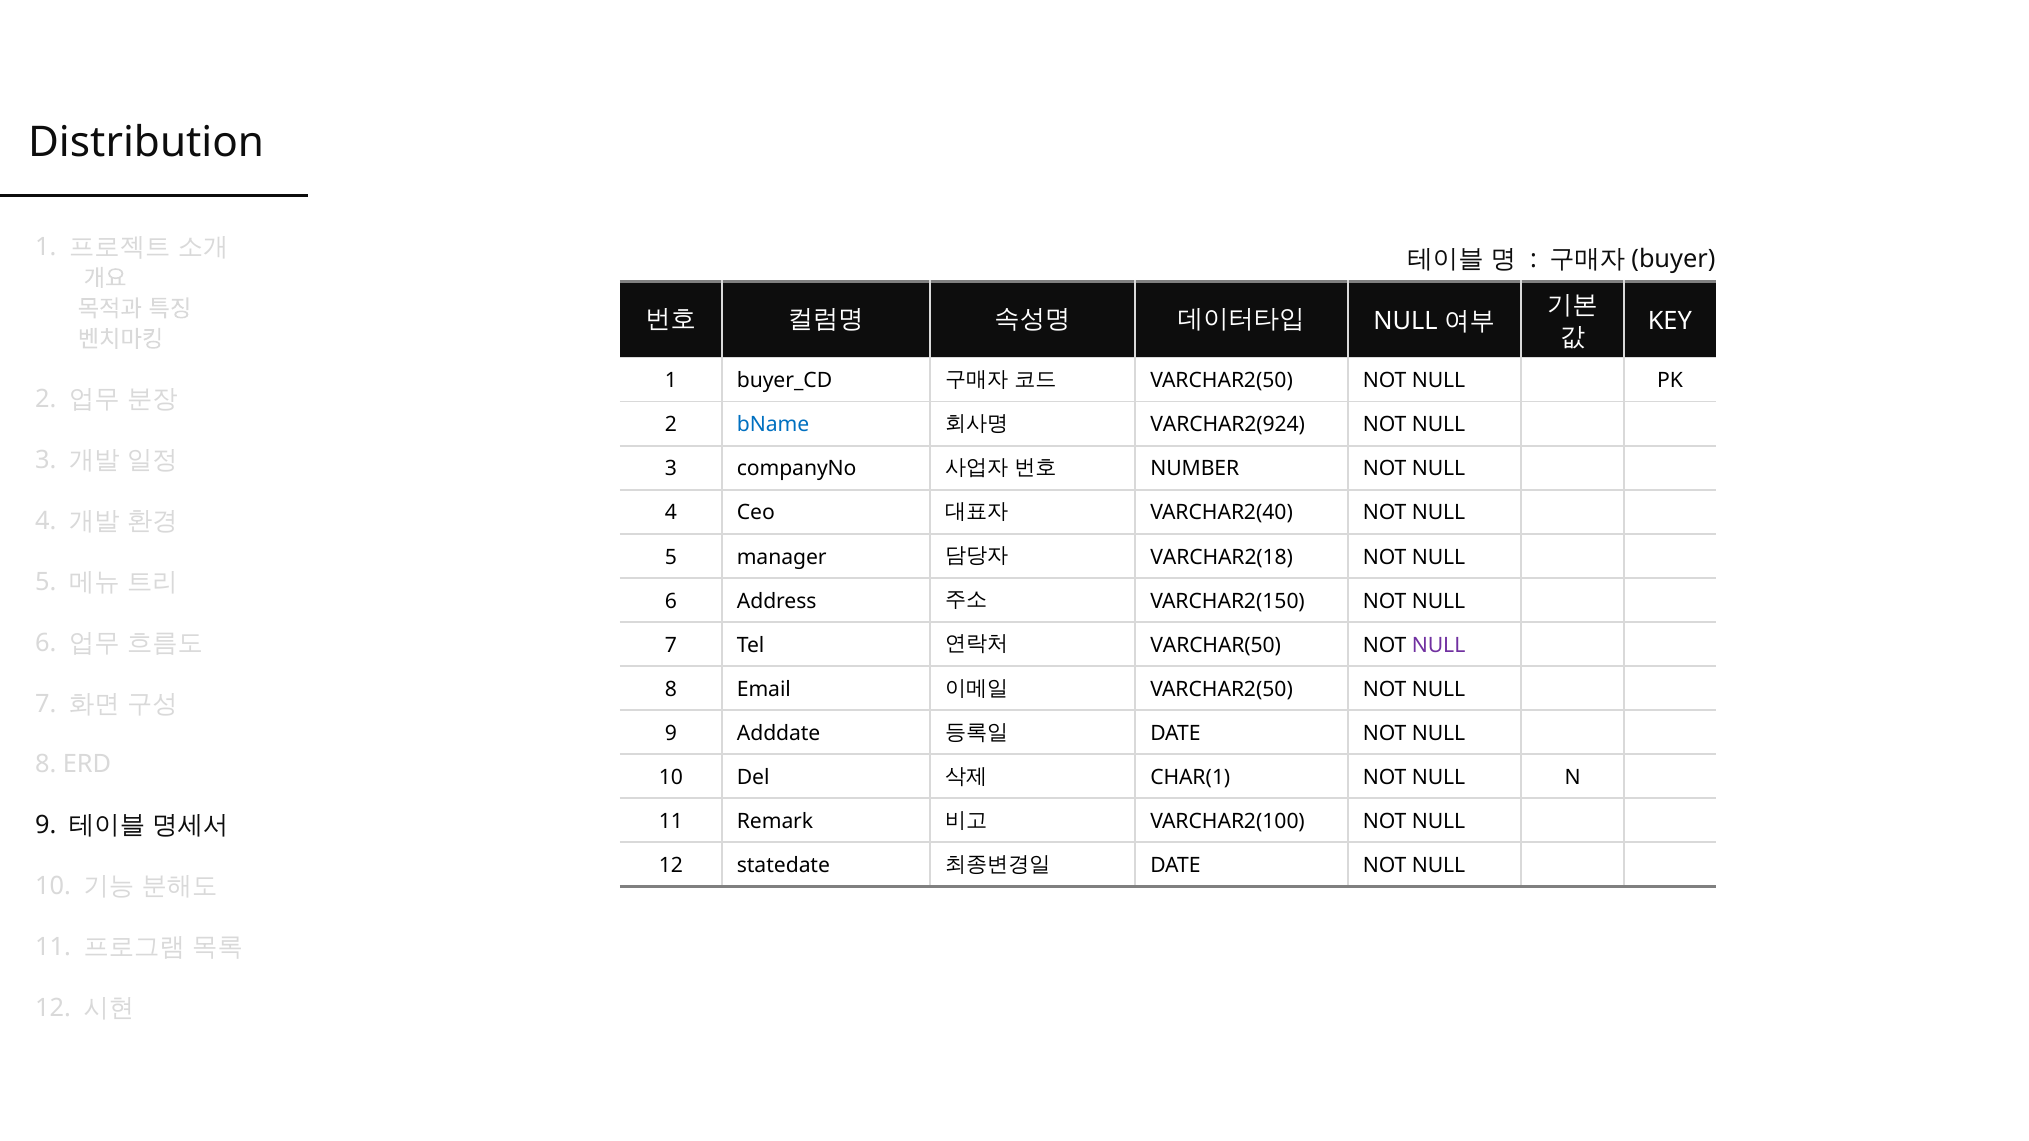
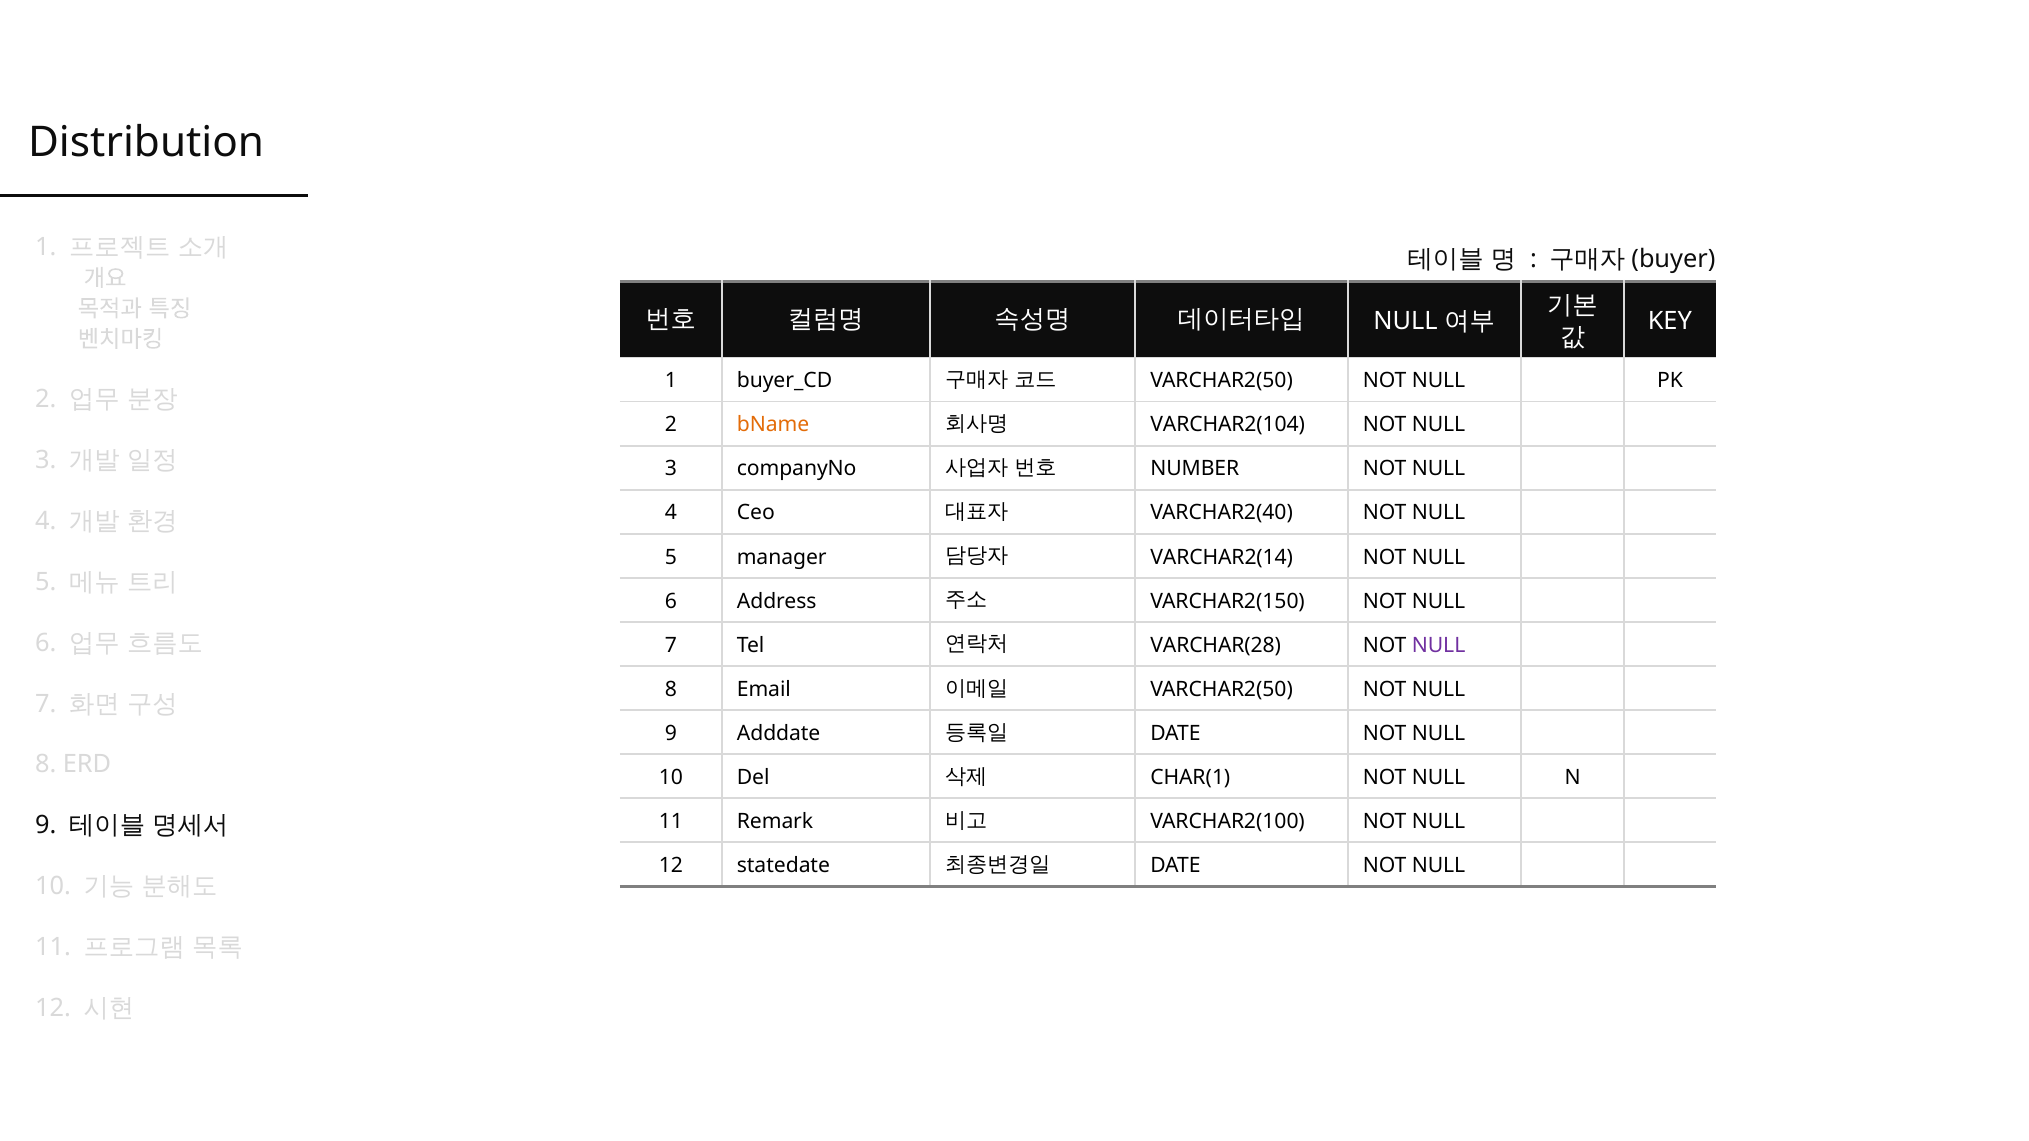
bName colour: blue -> orange
VARCHAR2(924: VARCHAR2(924 -> VARCHAR2(104
VARCHAR2(18: VARCHAR2(18 -> VARCHAR2(14
VARCHAR(50: VARCHAR(50 -> VARCHAR(28
